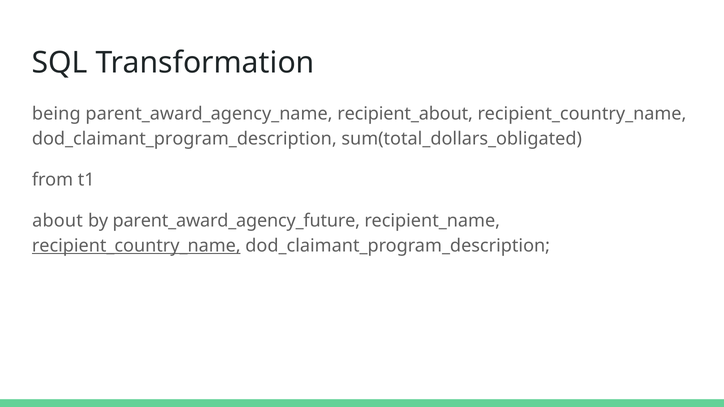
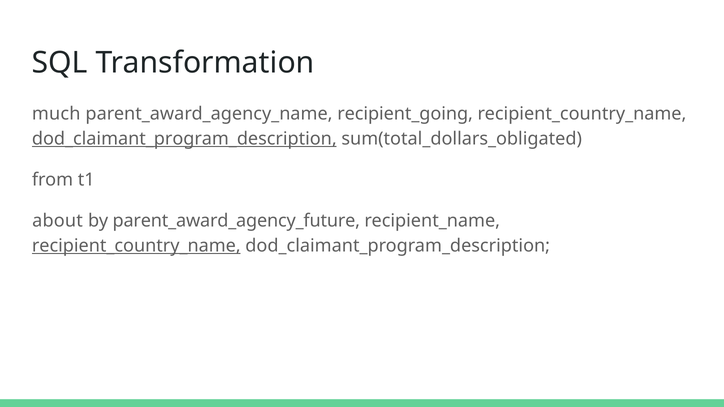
being: being -> much
recipient_about: recipient_about -> recipient_going
dod_claimant_program_description at (184, 139) underline: none -> present
